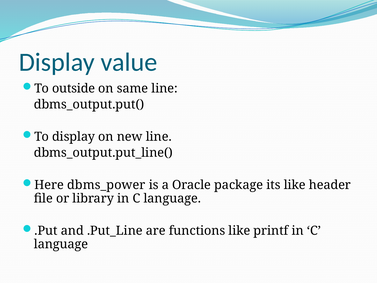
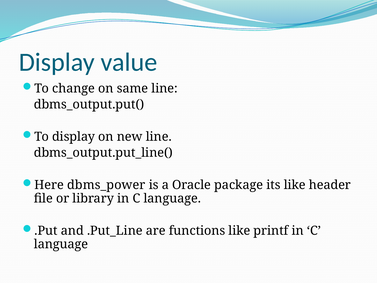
outside: outside -> change
